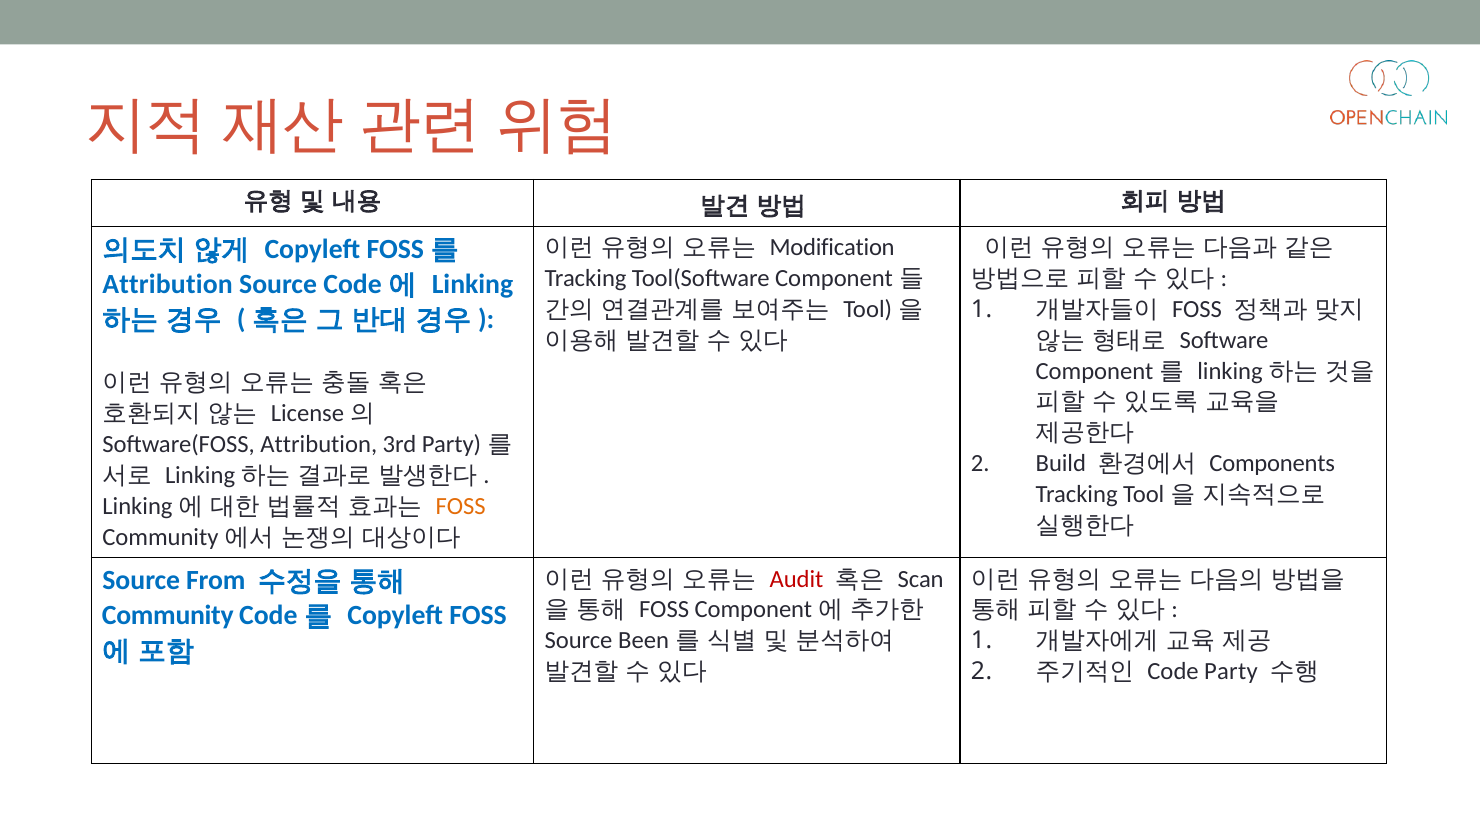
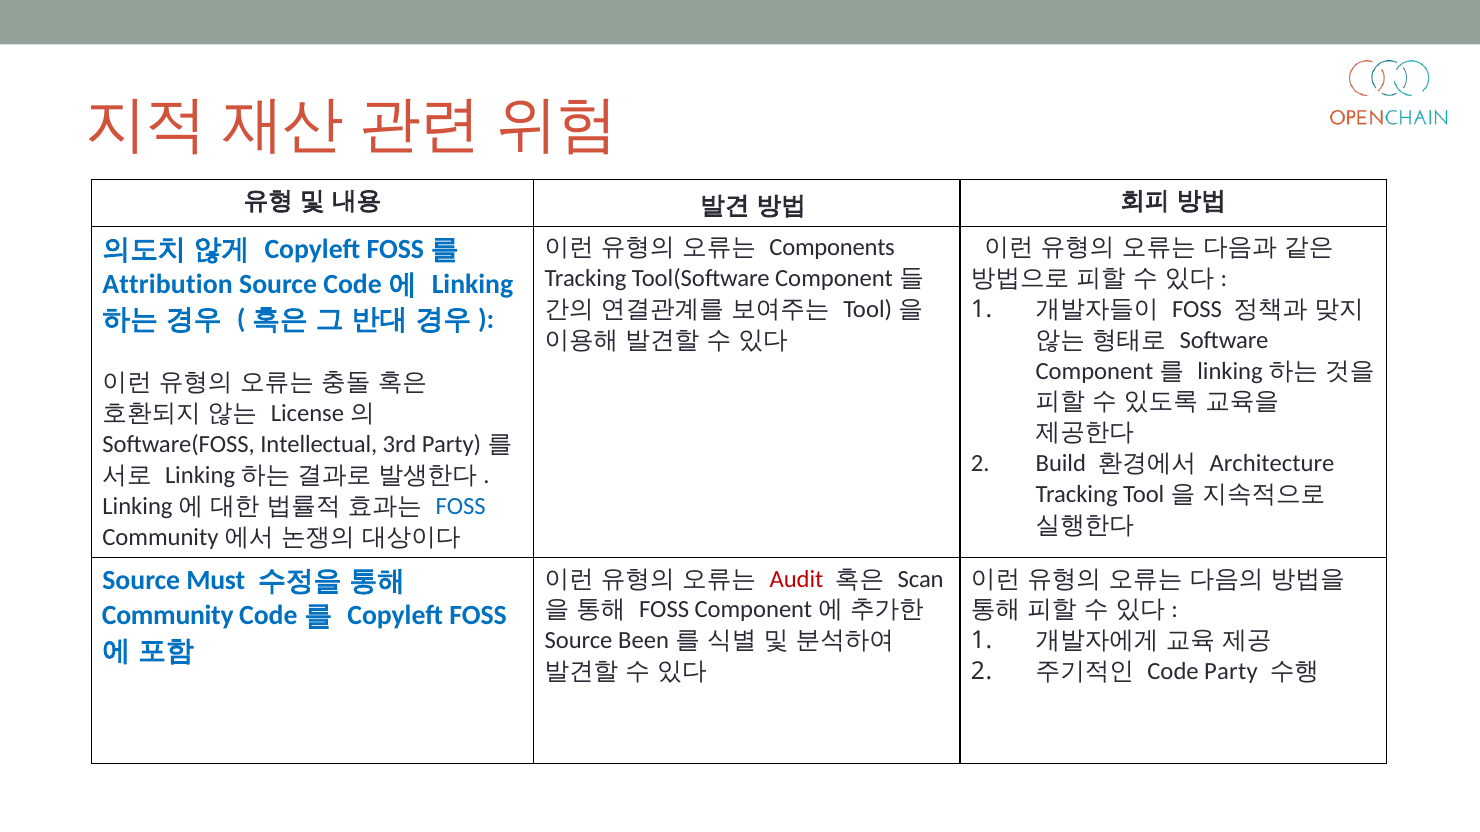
Modification: Modification -> Components
Software(FOSS Attribution: Attribution -> Intellectual
Components: Components -> Architecture
FOSS at (461, 506) colour: orange -> blue
From: From -> Must
